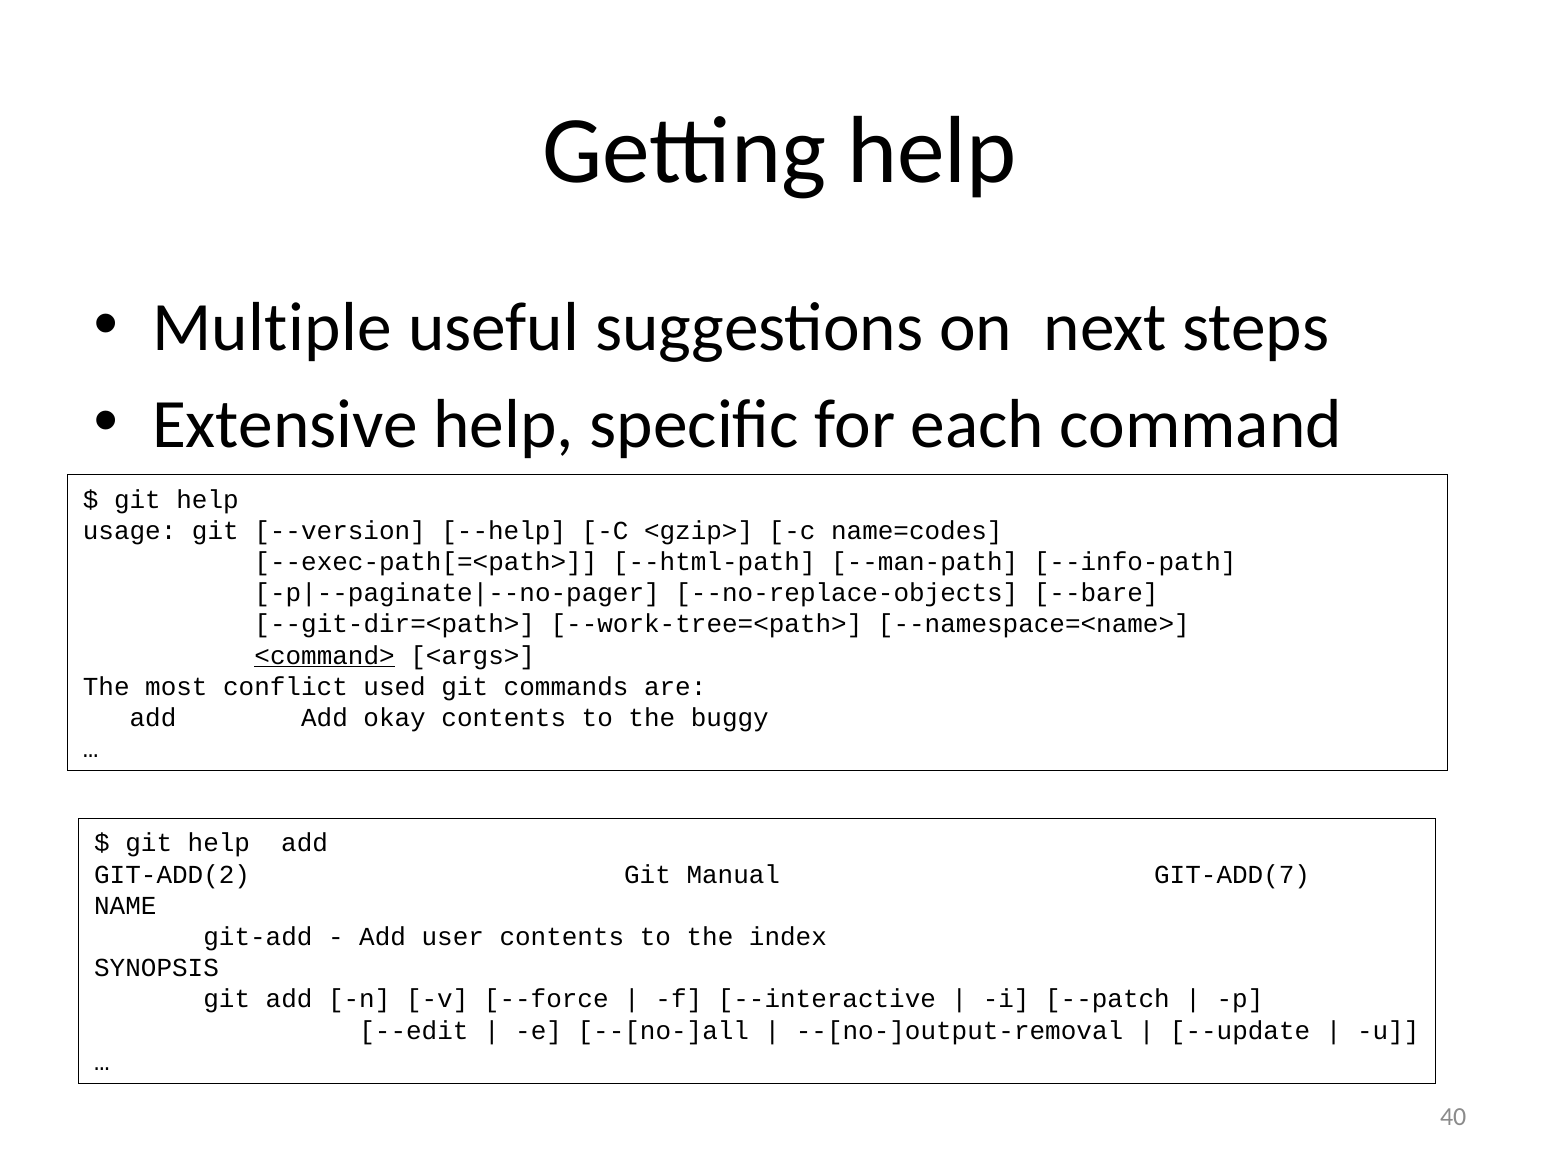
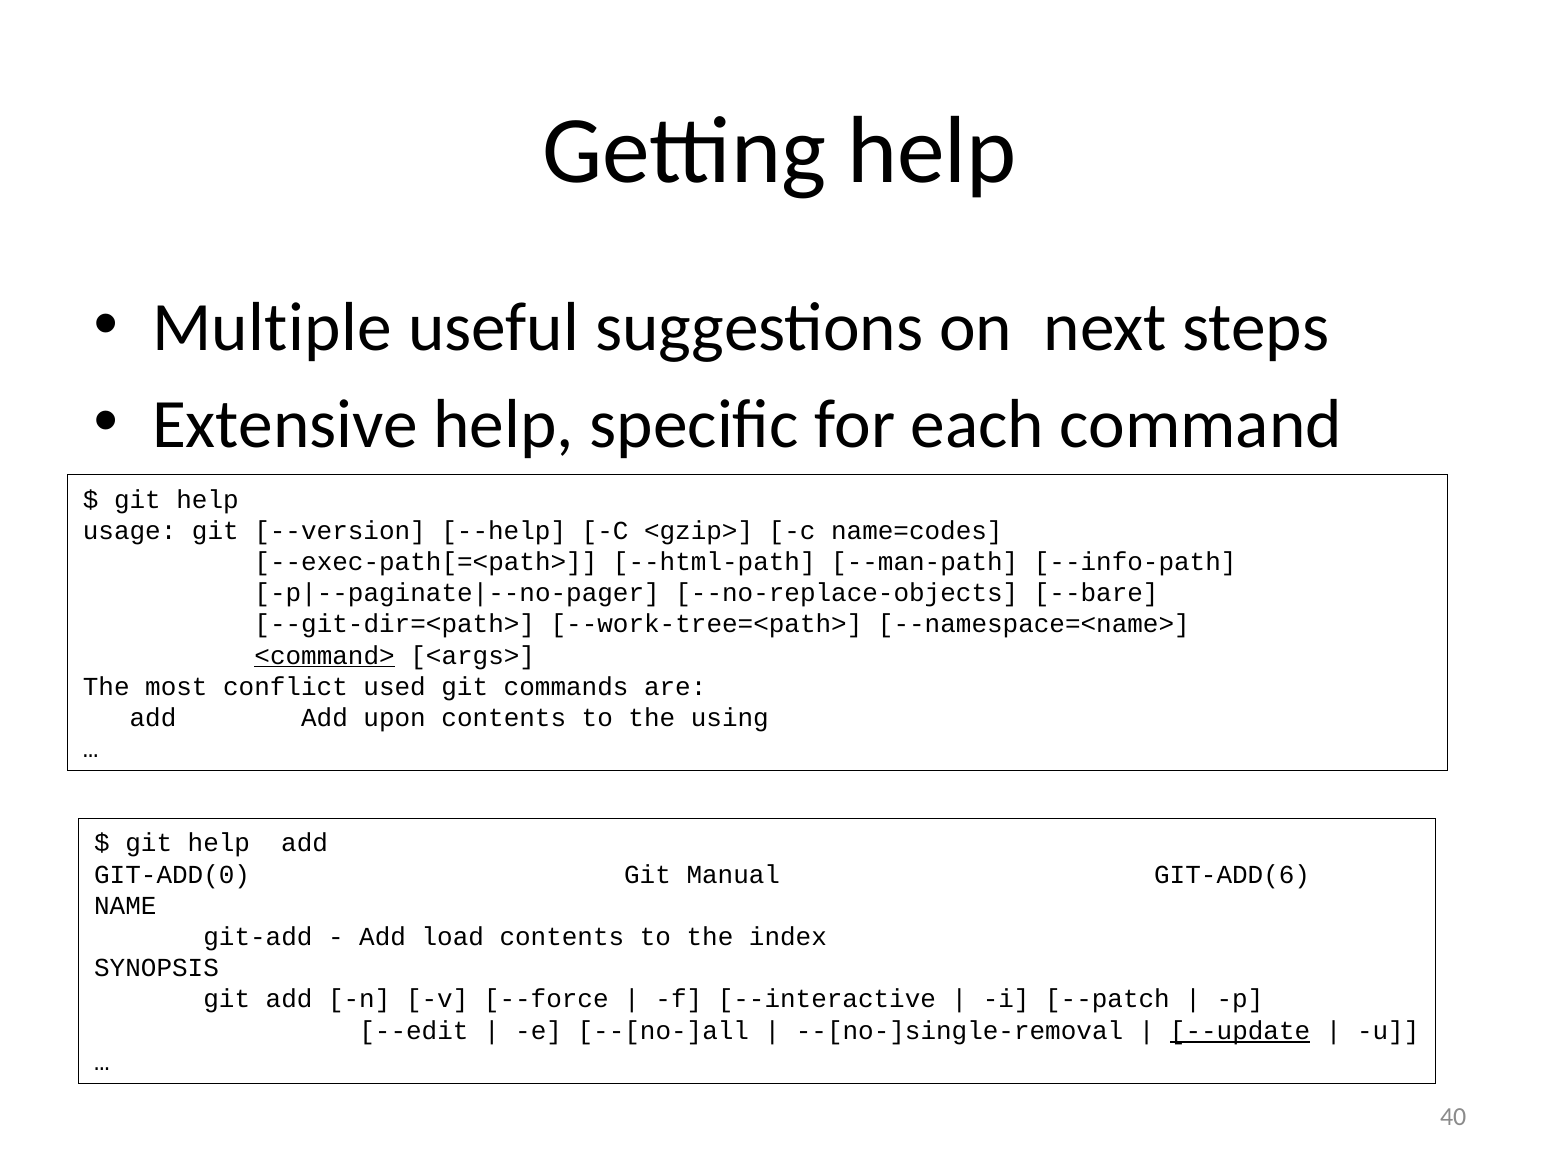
okay: okay -> upon
buggy: buggy -> using
GIT-ADD(2: GIT-ADD(2 -> GIT-ADD(0
GIT-ADD(7: GIT-ADD(7 -> GIT-ADD(6
user: user -> load
--[no-]output-removal: --[no-]output-removal -> --[no-]single-removal
--update underline: none -> present
